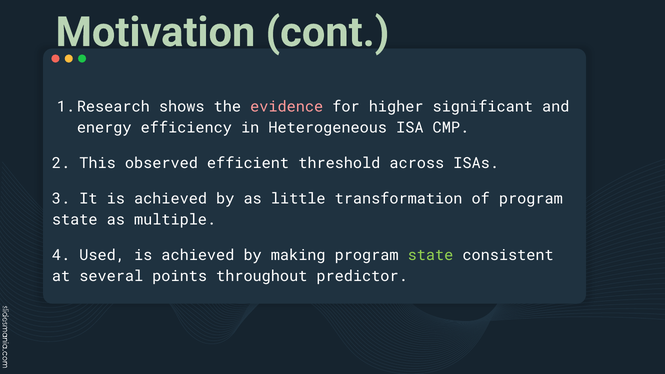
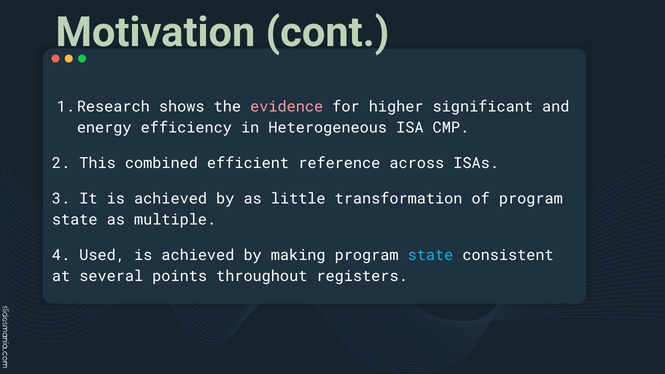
observed: observed -> combined
threshold: threshold -> reference
state at (431, 255) colour: light green -> light blue
predictor: predictor -> registers
